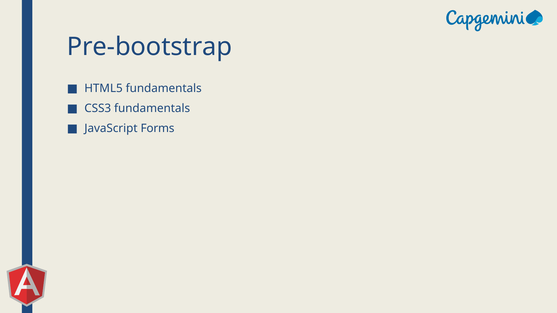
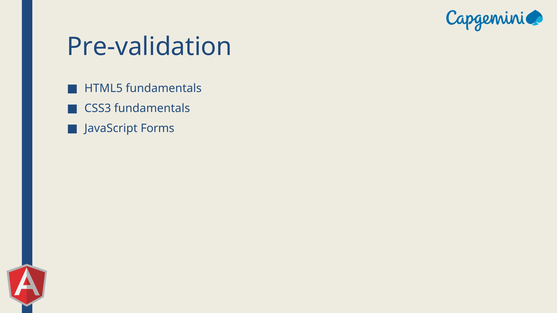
Pre-bootstrap: Pre-bootstrap -> Pre-validation
